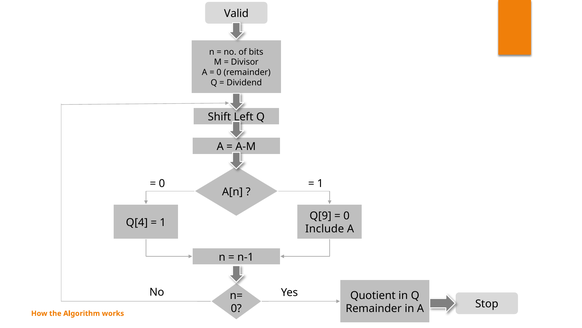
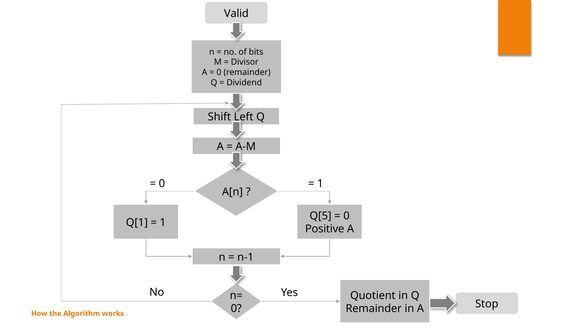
Q[9: Q[9 -> Q[5
Q[4: Q[4 -> Q[1
Include: Include -> Positive
